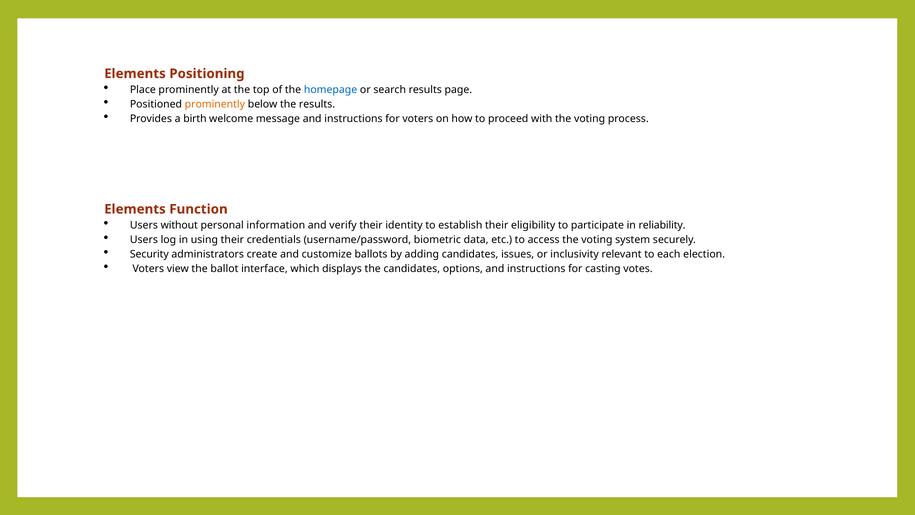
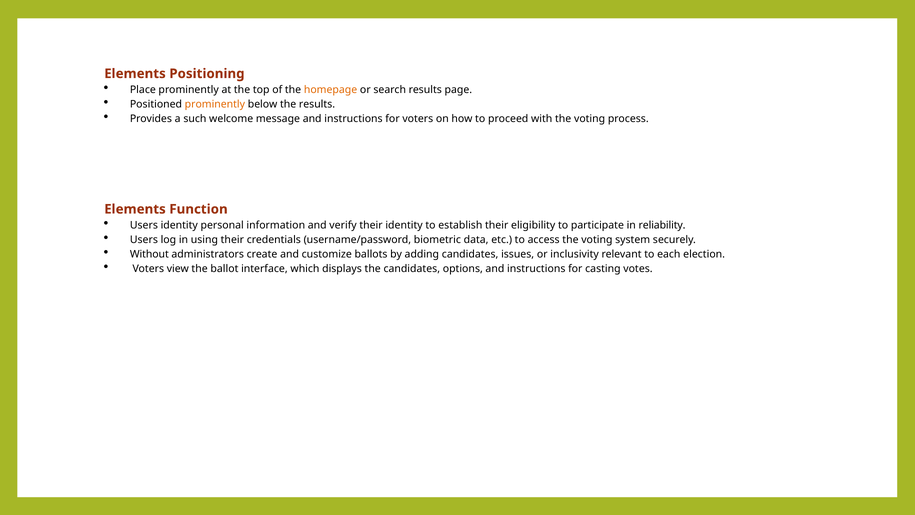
homepage colour: blue -> orange
birth: birth -> such
Users without: without -> identity
Security: Security -> Without
